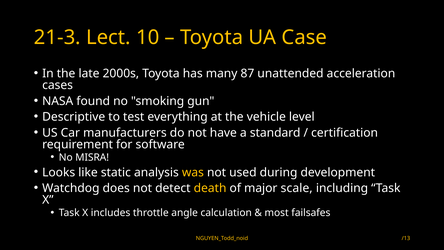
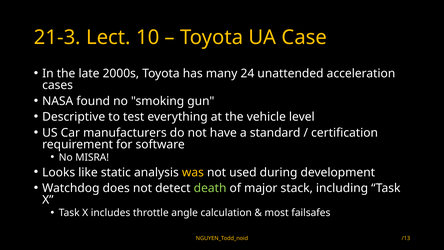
87: 87 -> 24
death colour: yellow -> light green
scale: scale -> stack
